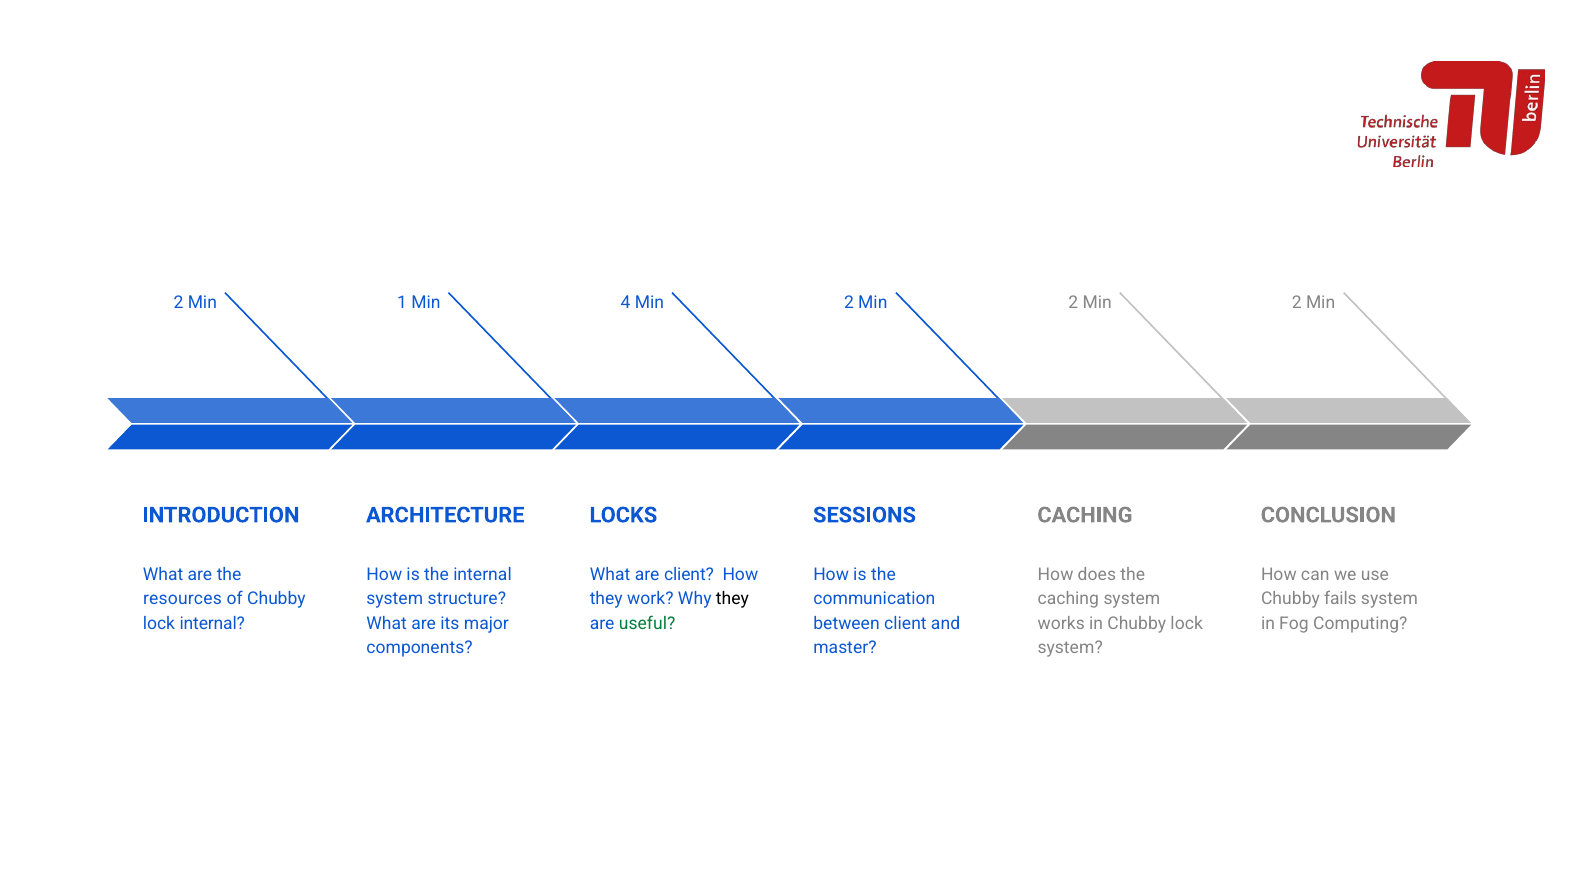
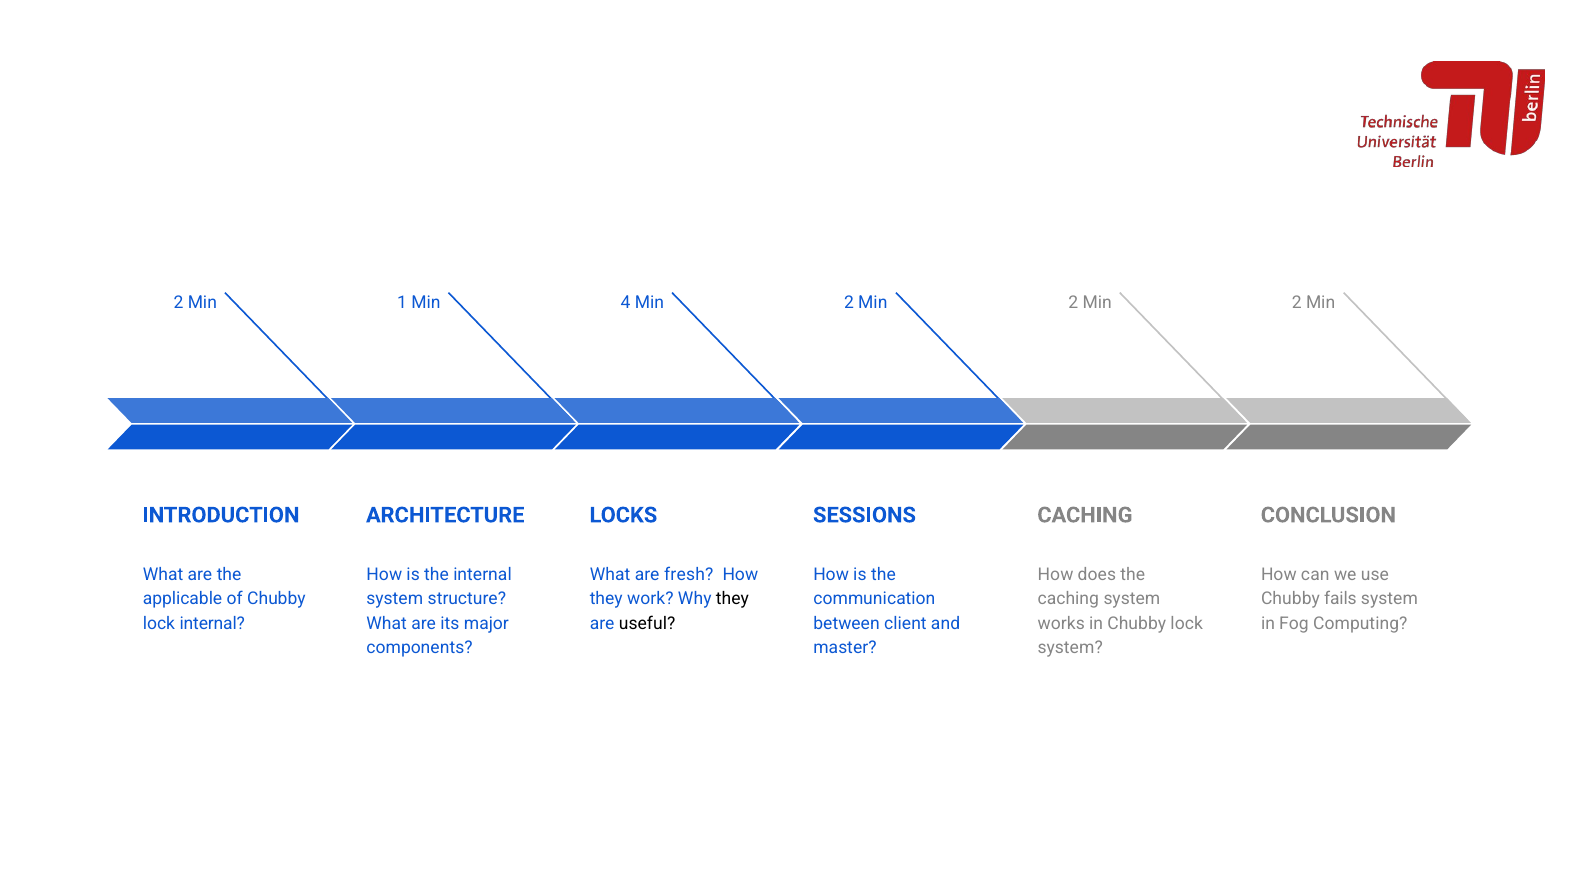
are client: client -> fresh
resources: resources -> applicable
useful colour: green -> black
